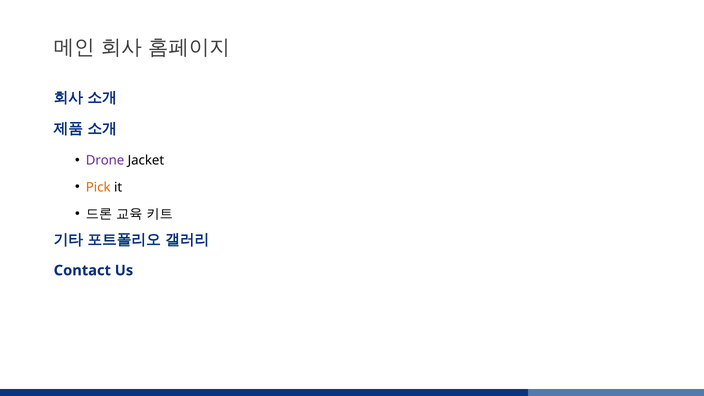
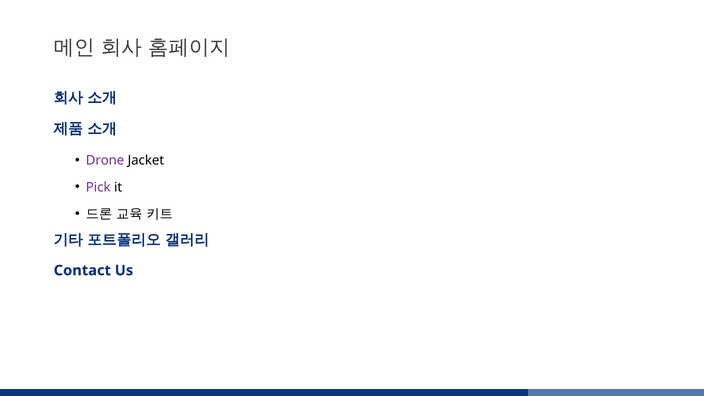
Pick colour: orange -> purple
